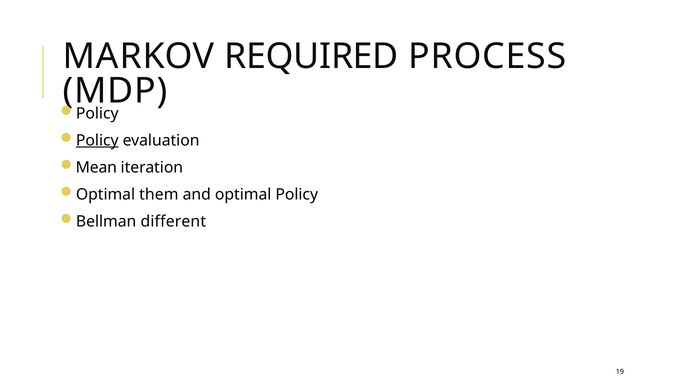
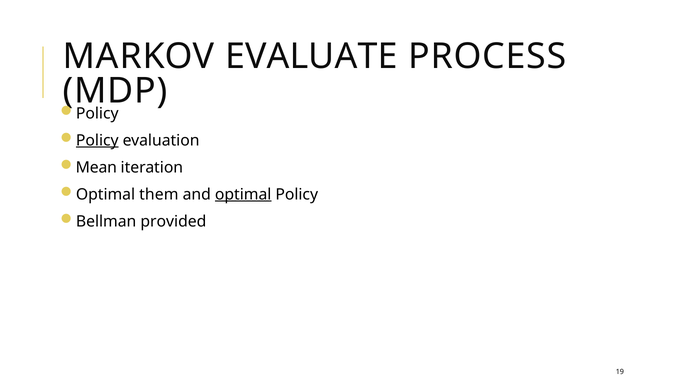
REQUIRED: REQUIRED -> EVALUATE
optimal at (243, 195) underline: none -> present
different: different -> provided
